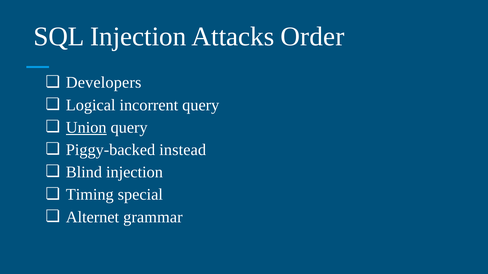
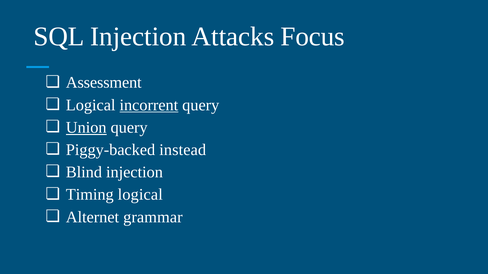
Order: Order -> Focus
Developers: Developers -> Assessment
incorrent underline: none -> present
Timing special: special -> logical
